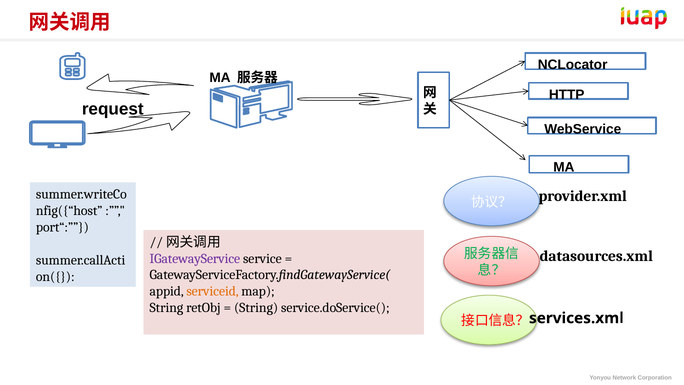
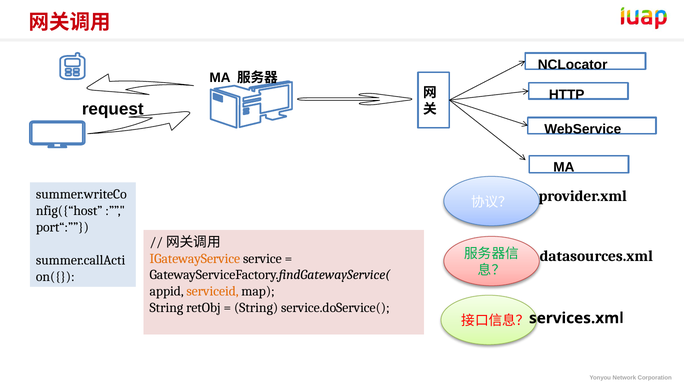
IGatewayService colour: purple -> orange
